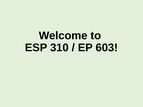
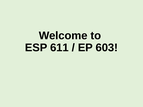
310: 310 -> 611
